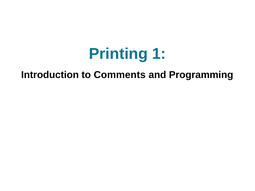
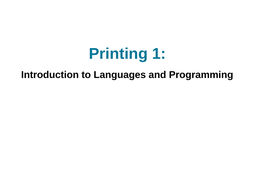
Comments: Comments -> Languages
